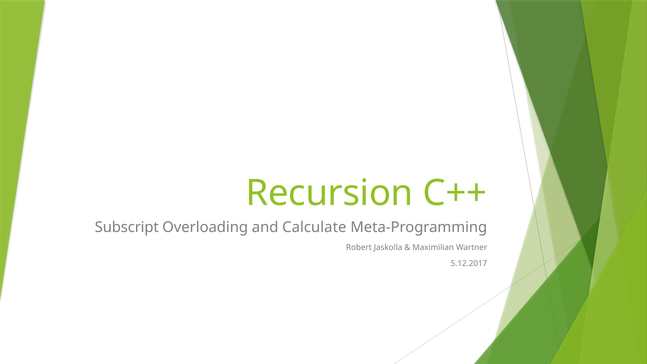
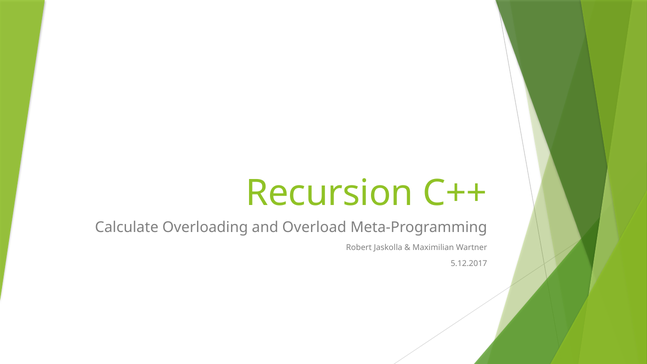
Subscript: Subscript -> Calculate
Calculate: Calculate -> Overload
